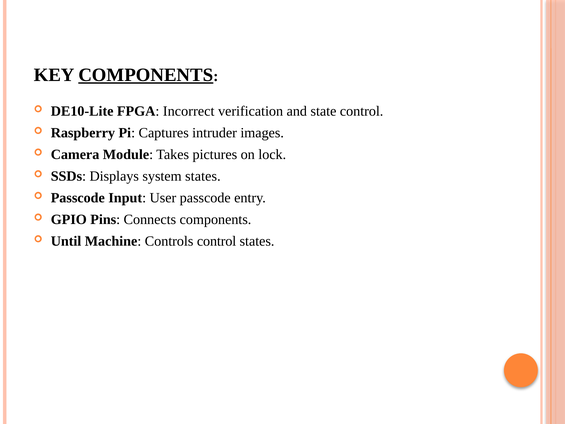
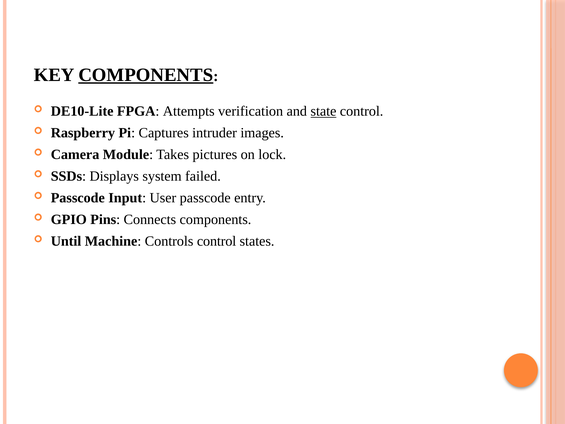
Incorrect: Incorrect -> Attempts
state underline: none -> present
system states: states -> failed
